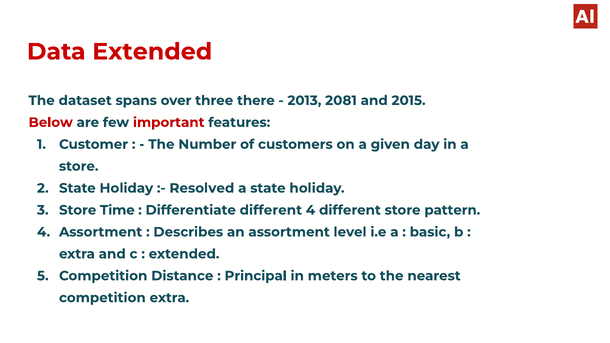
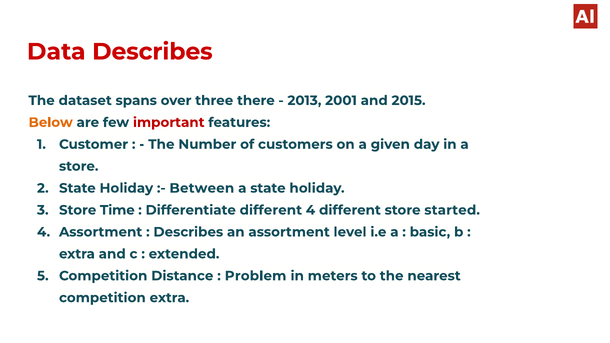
Data Extended: Extended -> Describes
2081: 2081 -> 2001
Below colour: red -> orange
Resolved: Resolved -> Between
pattern: pattern -> started
Principal: Principal -> Problem
